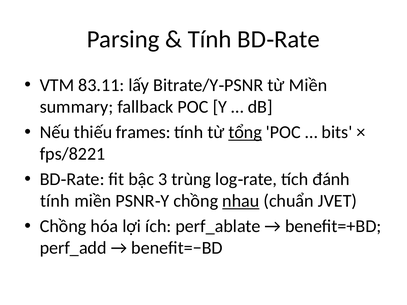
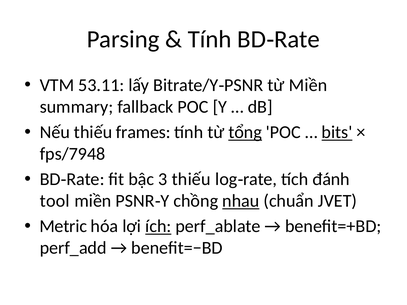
83.11: 83.11 -> 53.11
bits underline: none -> present
fps/8221: fps/8221 -> fps/7948
3 trùng: trùng -> thiếu
tính at (55, 201): tính -> tool
Chồng at (63, 227): Chồng -> Metric
ích underline: none -> present
